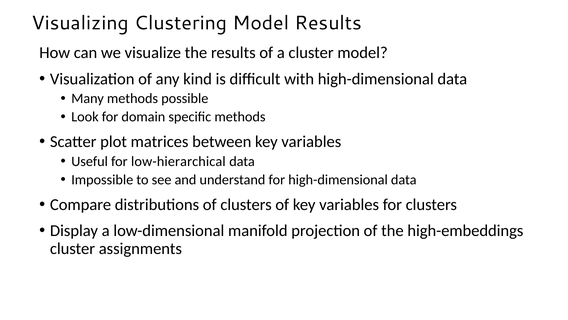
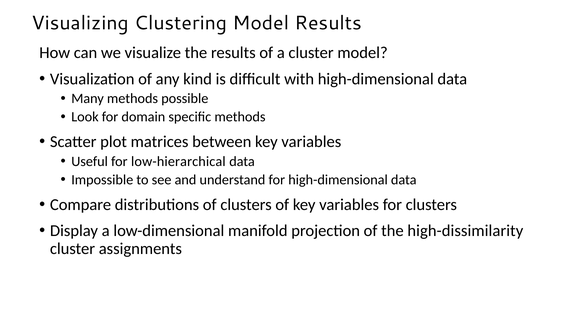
high-embeddings: high-embeddings -> high-dissimilarity
